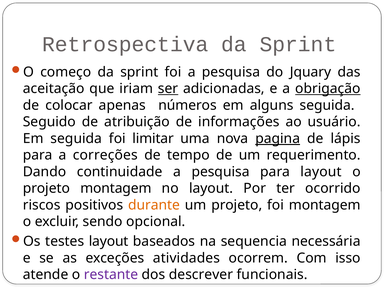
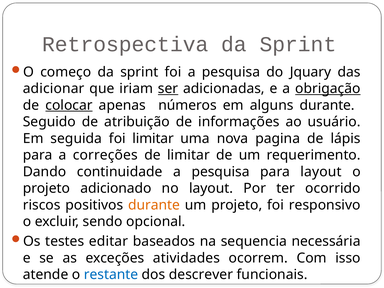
aceitação: aceitação -> adicionar
colocar underline: none -> present
alguns seguida: seguida -> durante
pagina underline: present -> none
de tempo: tempo -> limitar
projeto montagem: montagem -> adicionado
foi montagem: montagem -> responsivo
testes layout: layout -> editar
restante colour: purple -> blue
